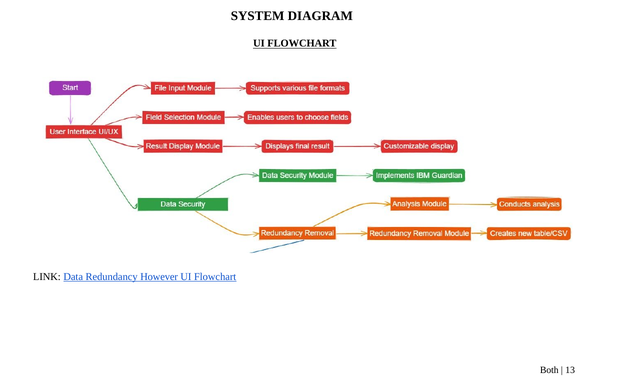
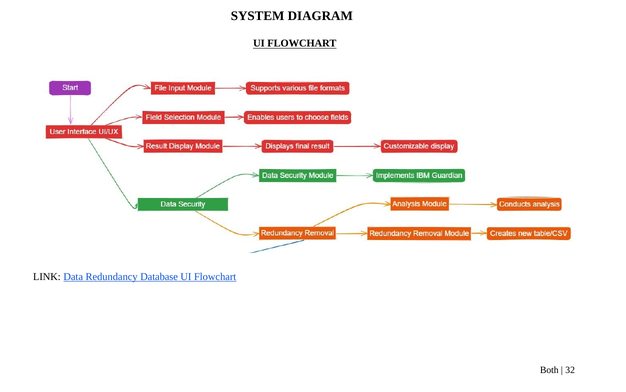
However: However -> Database
13: 13 -> 32
